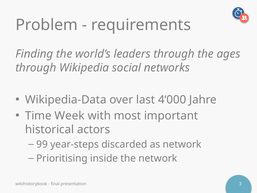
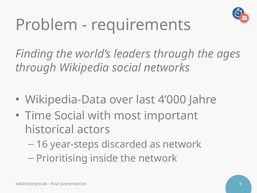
Time Week: Week -> Social
99: 99 -> 16
